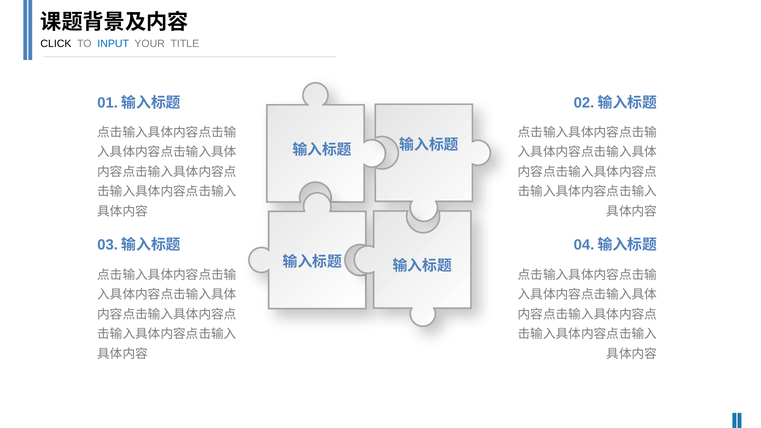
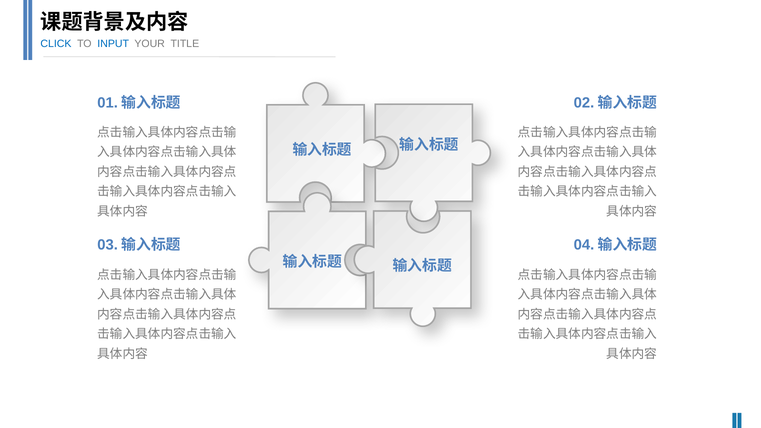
CLICK colour: black -> blue
